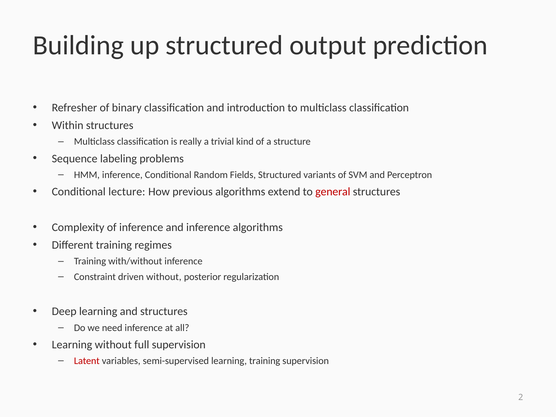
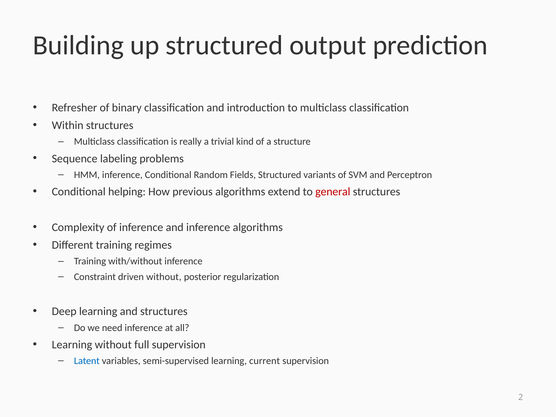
lecture: lecture -> helping
Latent colour: red -> blue
learning training: training -> current
